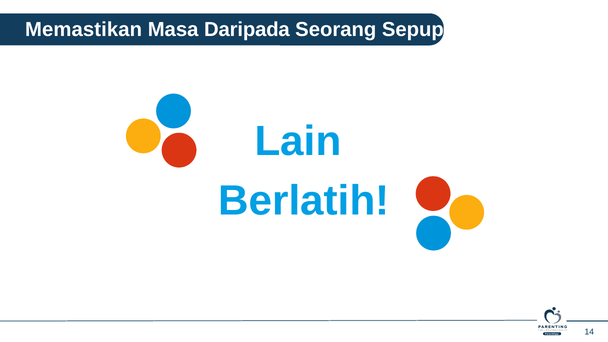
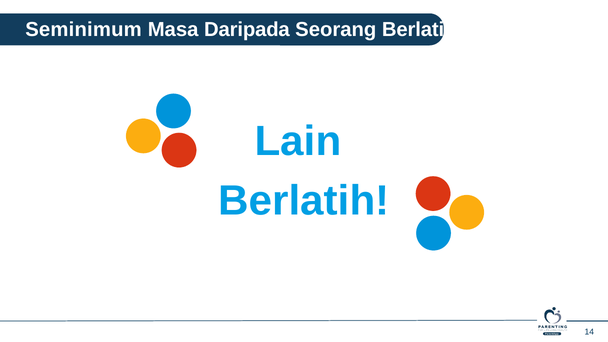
Memastikan: Memastikan -> Seminimum
Seorang Sepupu: Sepupu -> Berlatih
